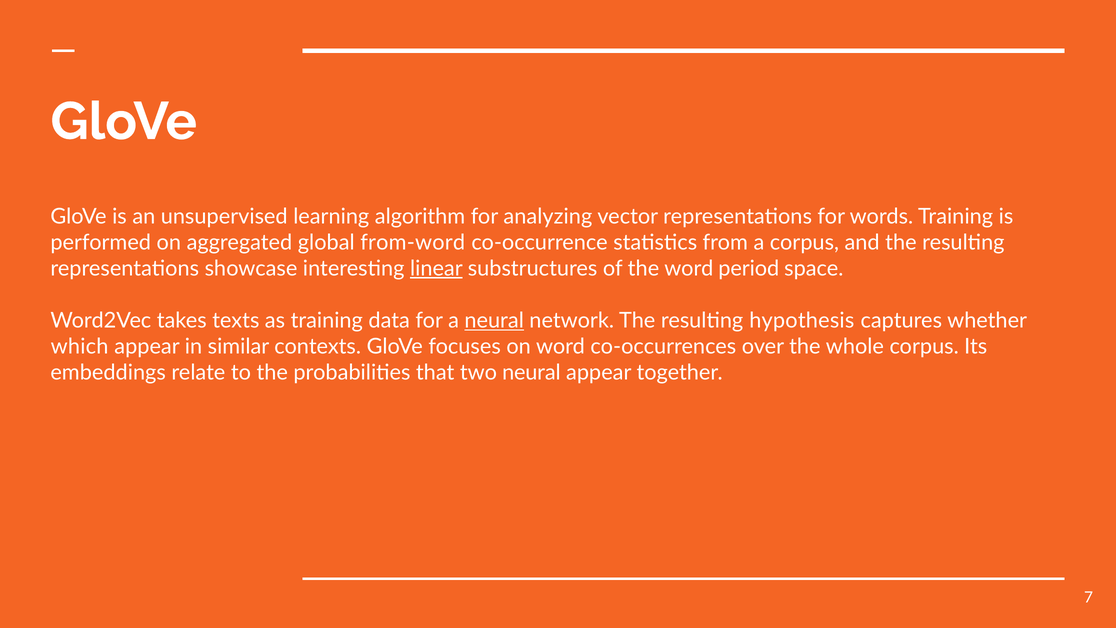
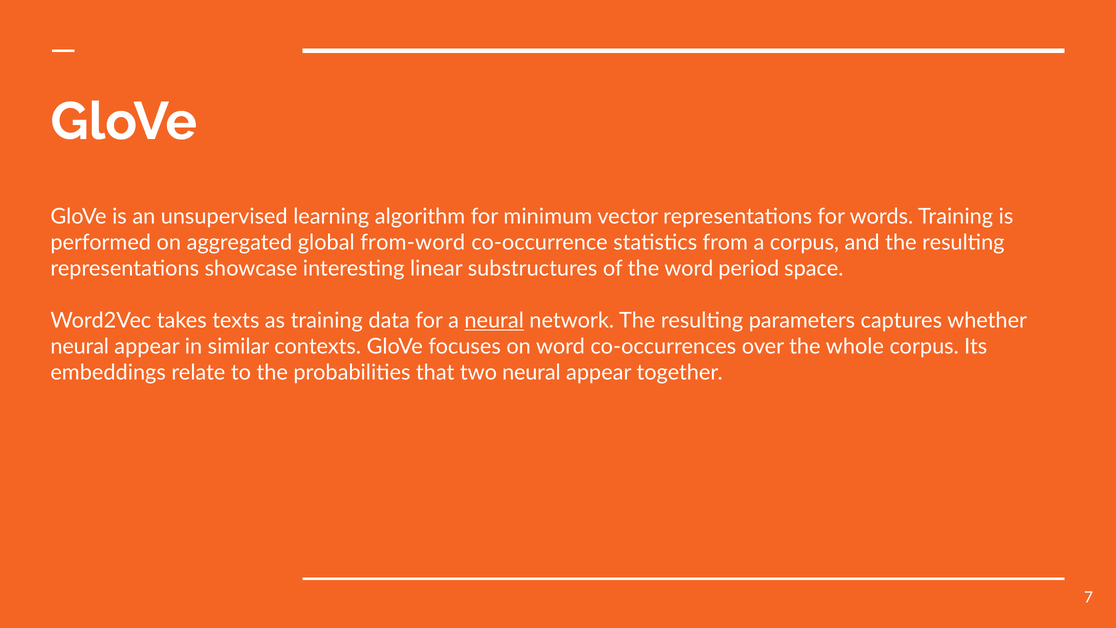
analyzing: analyzing -> minimum
linear underline: present -> none
hypothesis: hypothesis -> parameters
which at (80, 347): which -> neural
